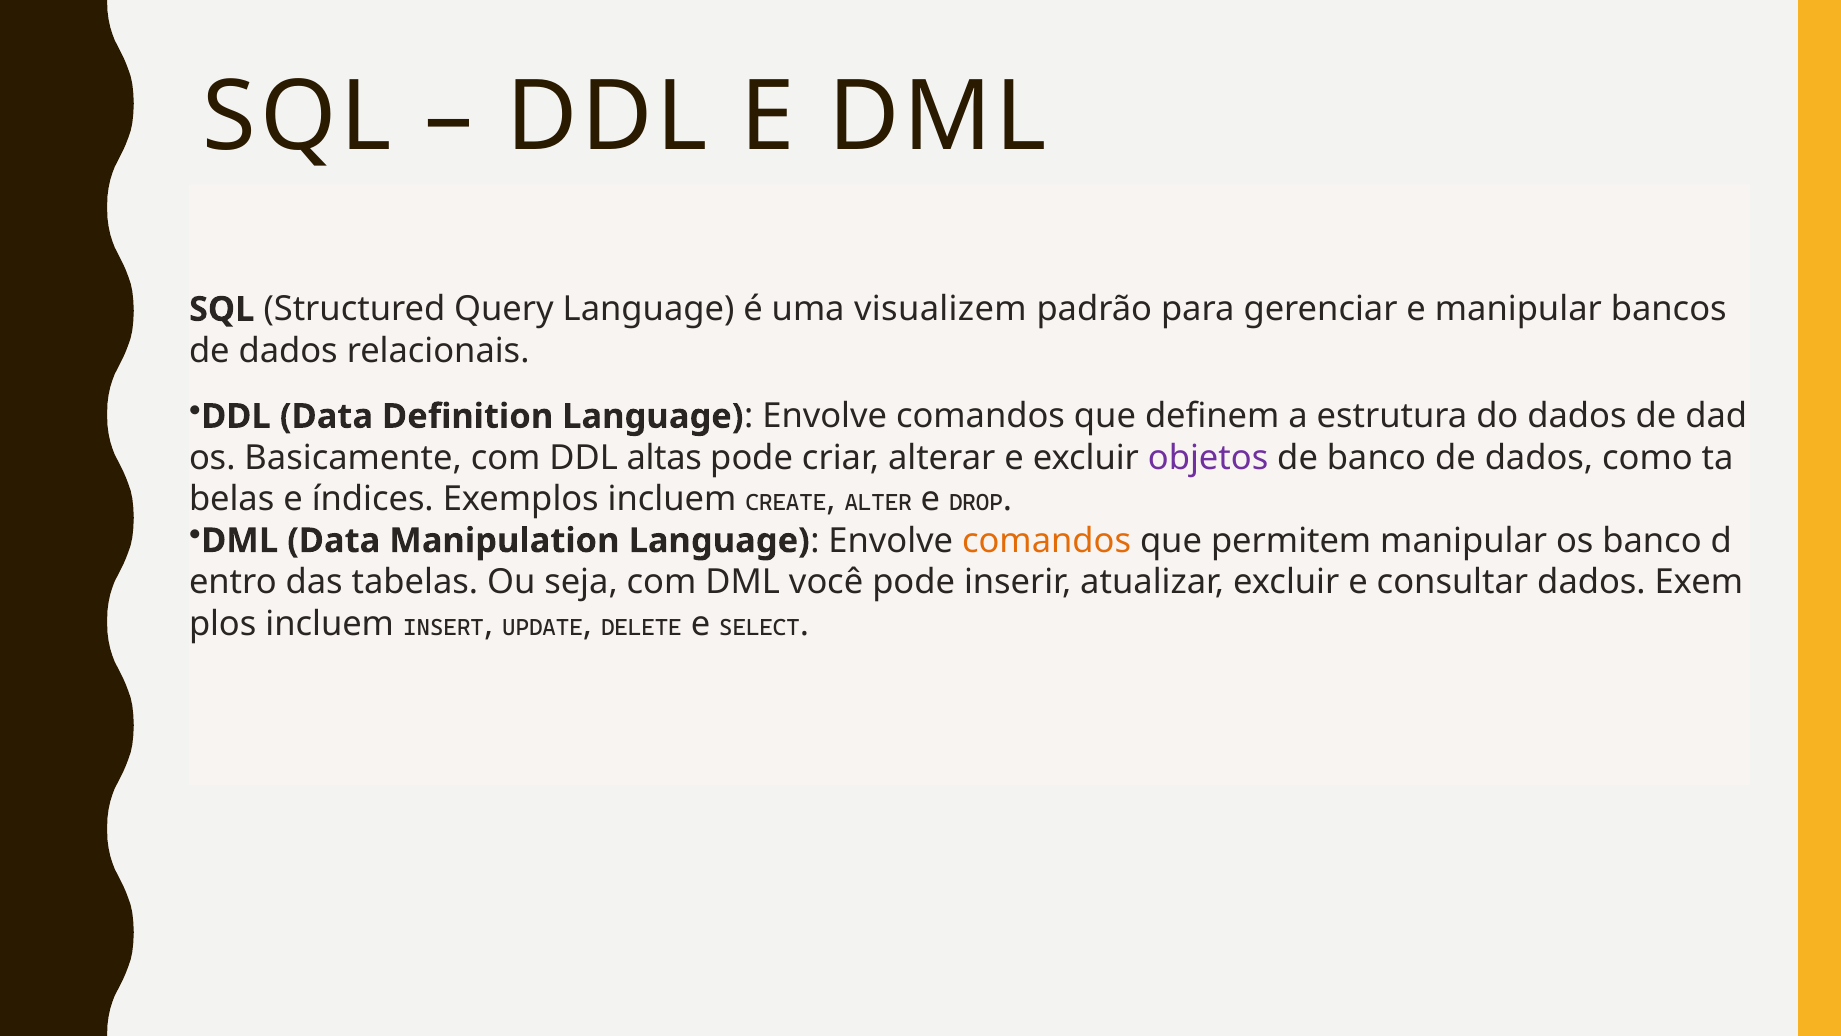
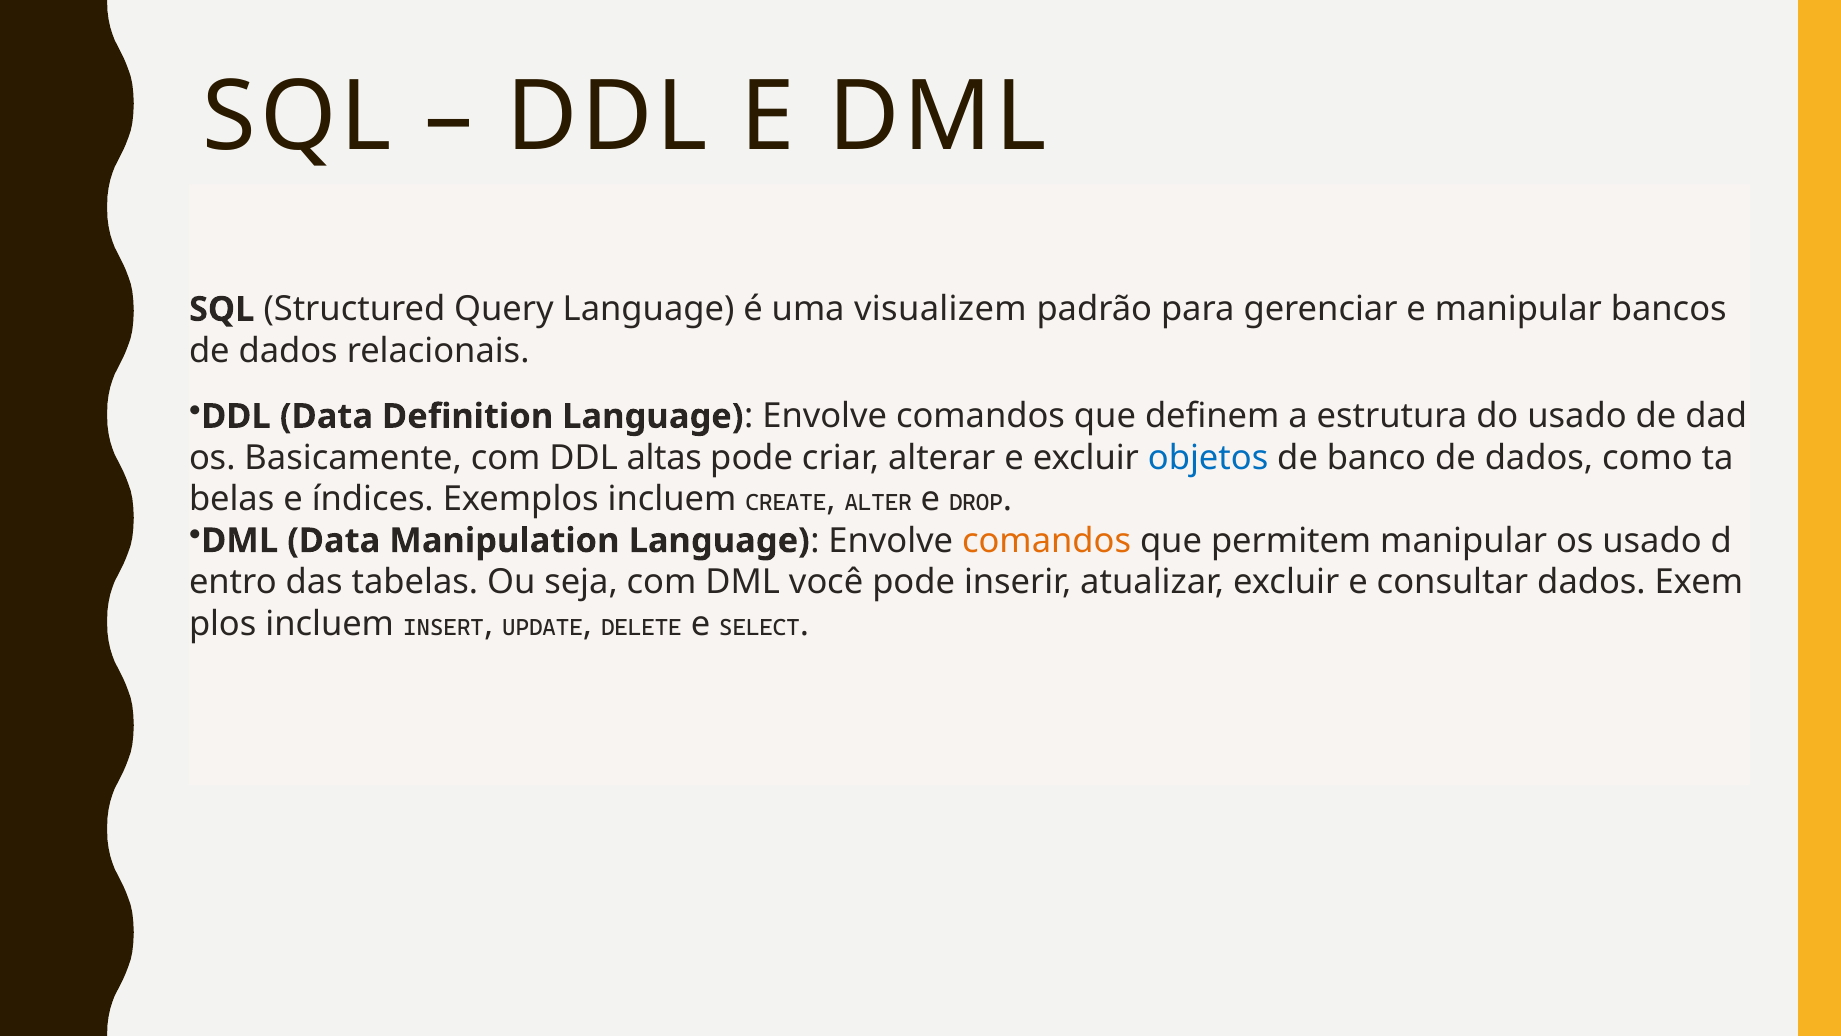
do dados: dados -> usado
objetos colour: purple -> blue
os banco: banco -> usado
